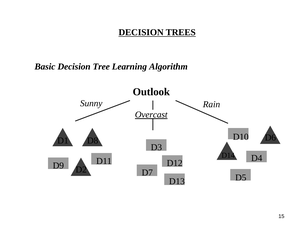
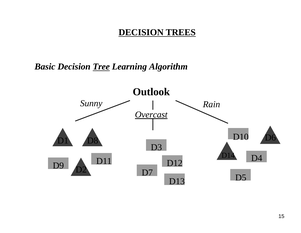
Tree underline: none -> present
